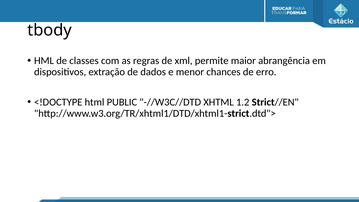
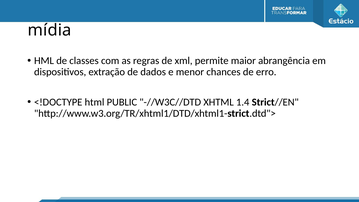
tbody: tbody -> mídia
1.2: 1.2 -> 1.4
